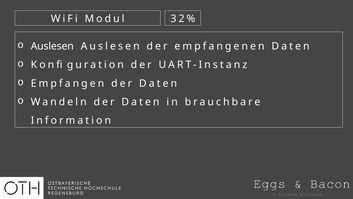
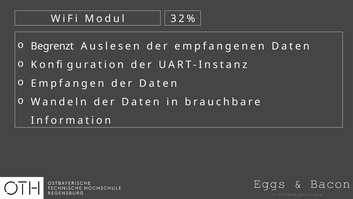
Auslesen at (52, 46): Auslesen -> Begrenzt
